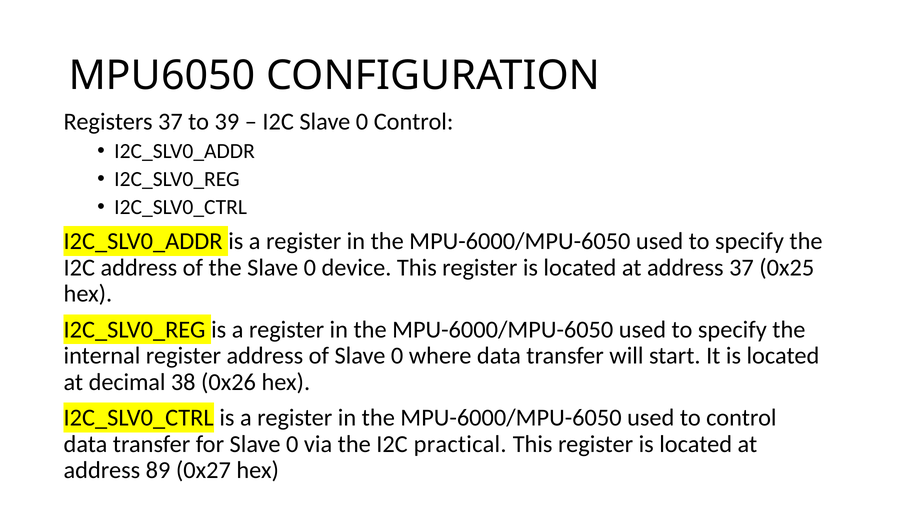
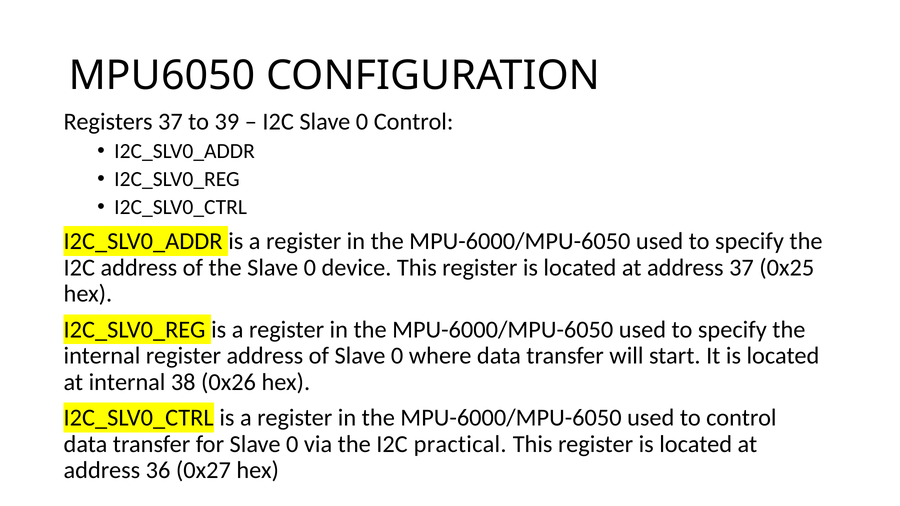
at decimal: decimal -> internal
89: 89 -> 36
